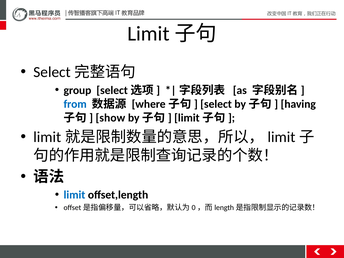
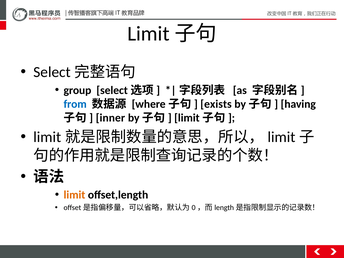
select: select -> exists
show: show -> inner
limit colour: blue -> orange
